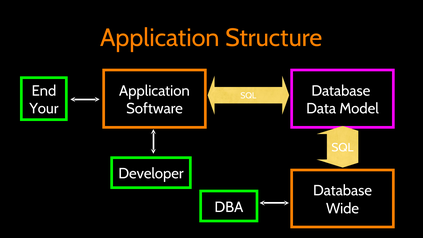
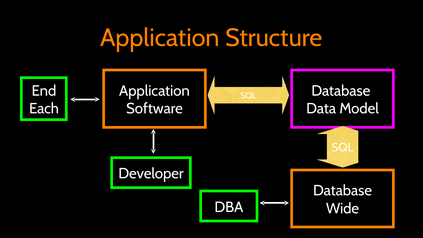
Your: Your -> Each
